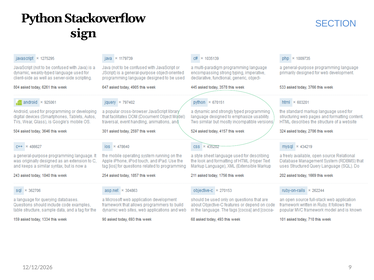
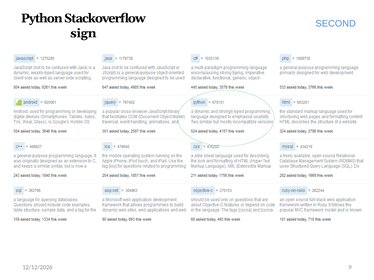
SECTION: SECTION -> SECOND
